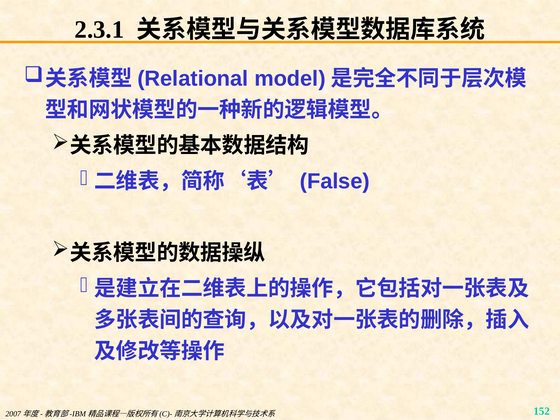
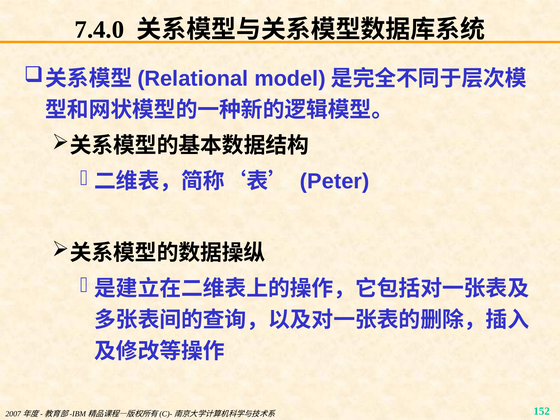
2.3.1: 2.3.1 -> 7.4.0
False: False -> Peter
